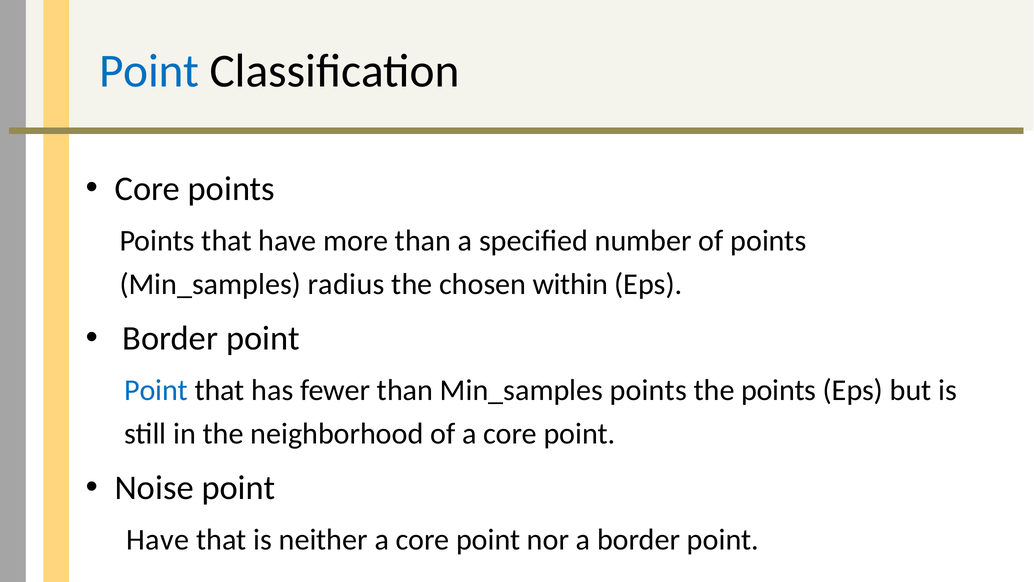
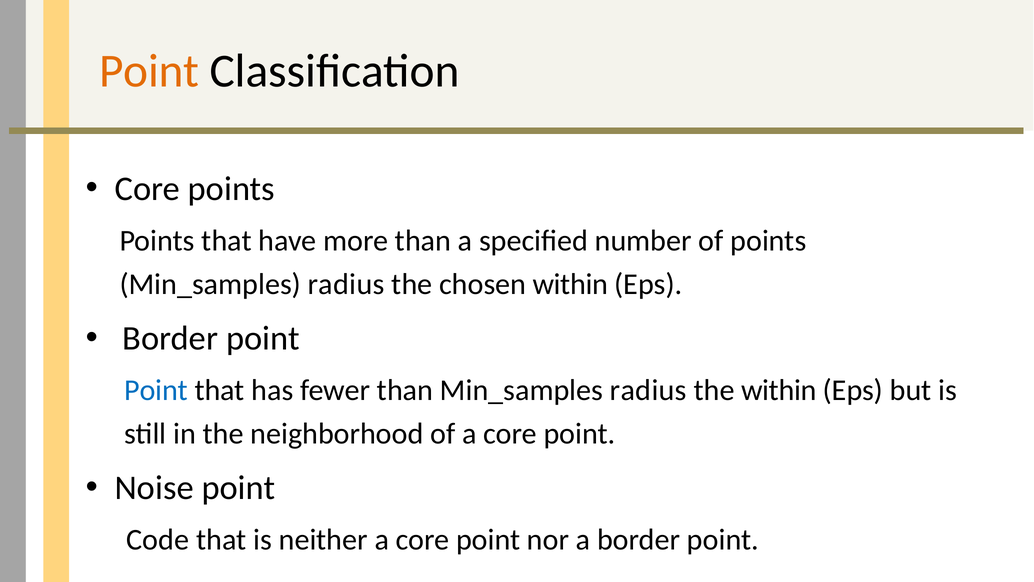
Point at (149, 71) colour: blue -> orange
than Min_samples points: points -> radius
the points: points -> within
Have at (158, 539): Have -> Code
